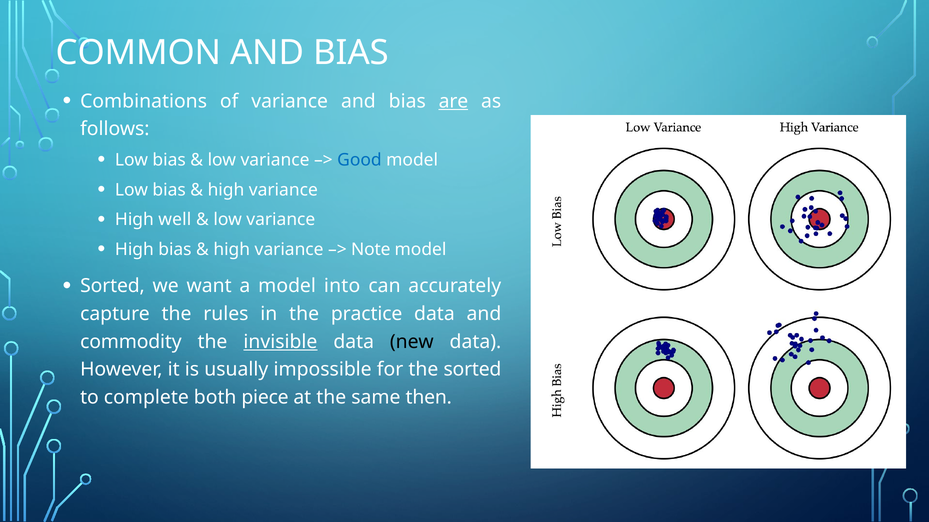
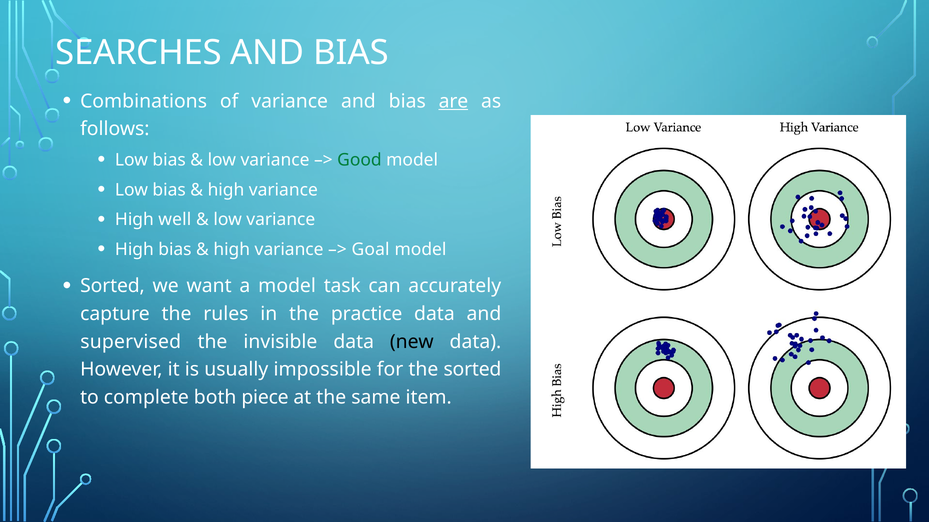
COMMON: COMMON -> SEARCHES
Good colour: blue -> green
Note: Note -> Goal
into: into -> task
commodity: commodity -> supervised
invisible underline: present -> none
then: then -> item
